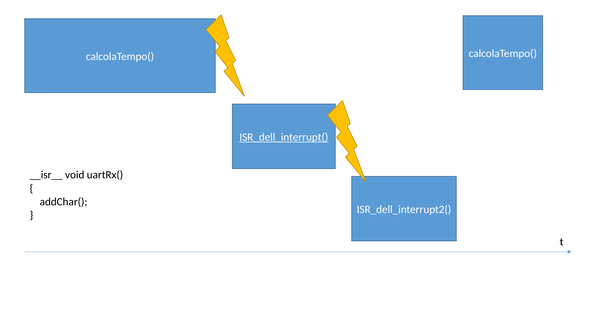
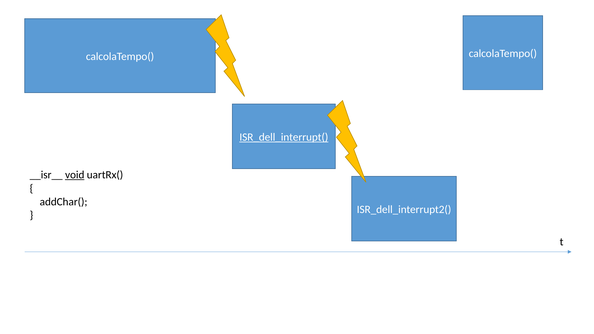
void underline: none -> present
